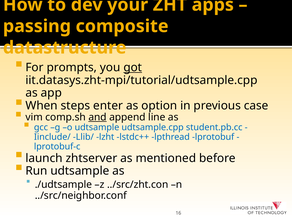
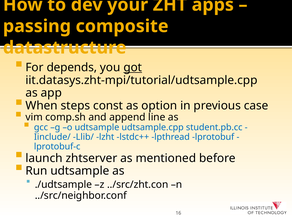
prompts: prompts -> depends
enter: enter -> const
and underline: present -> none
